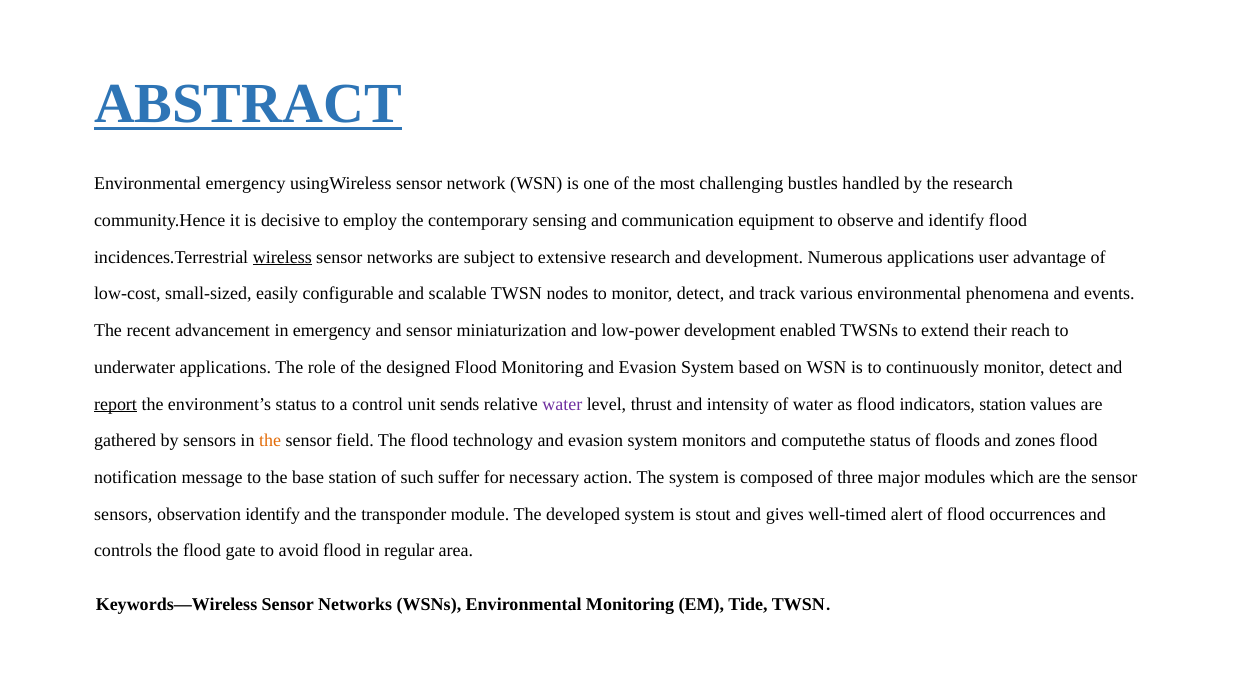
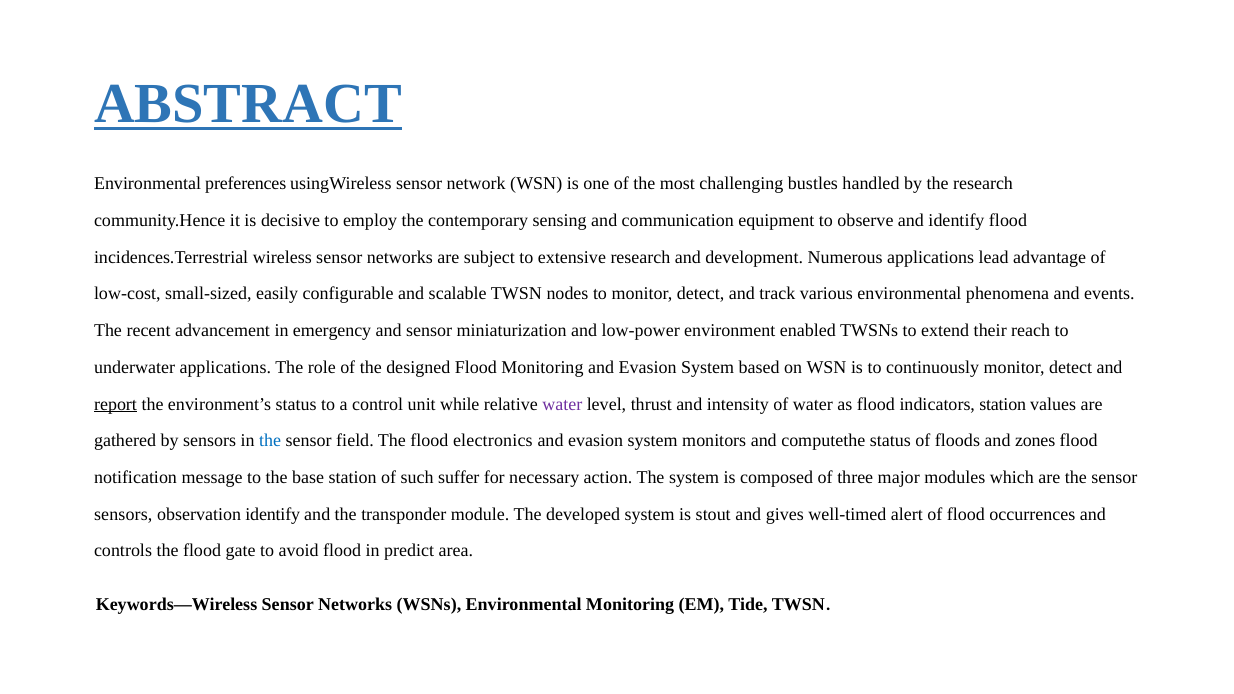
Environmental emergency: emergency -> preferences
wireless underline: present -> none
user: user -> lead
low-power development: development -> environment
sends: sends -> while
the at (270, 441) colour: orange -> blue
technology: technology -> electronics
regular: regular -> predict
